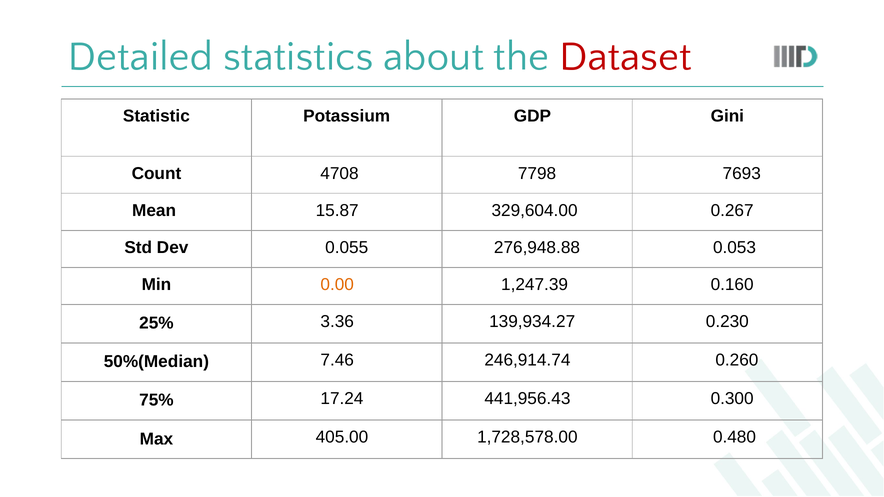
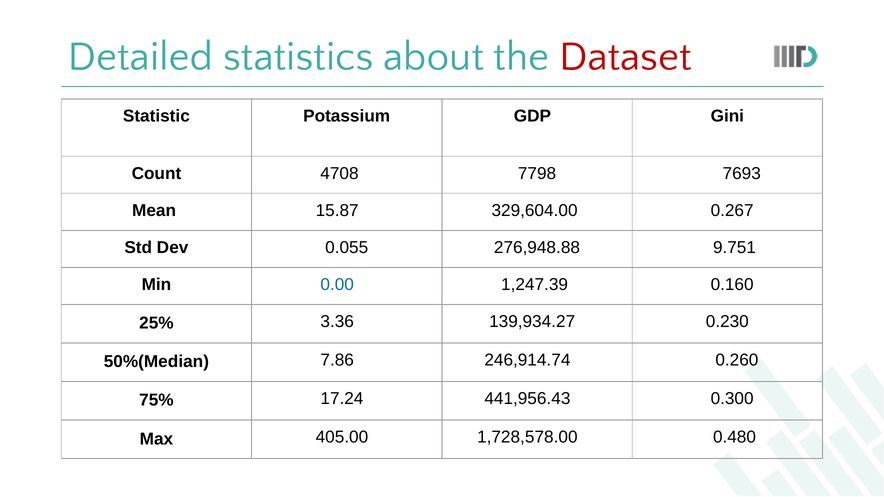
0.053: 0.053 -> 9.751
0.00 colour: orange -> blue
7.46: 7.46 -> 7.86
